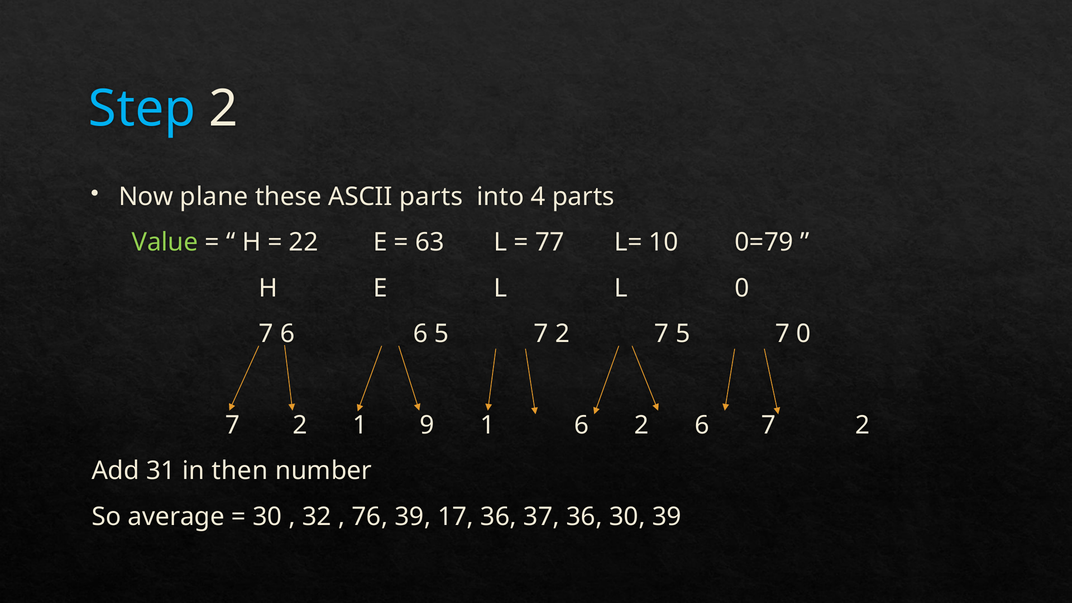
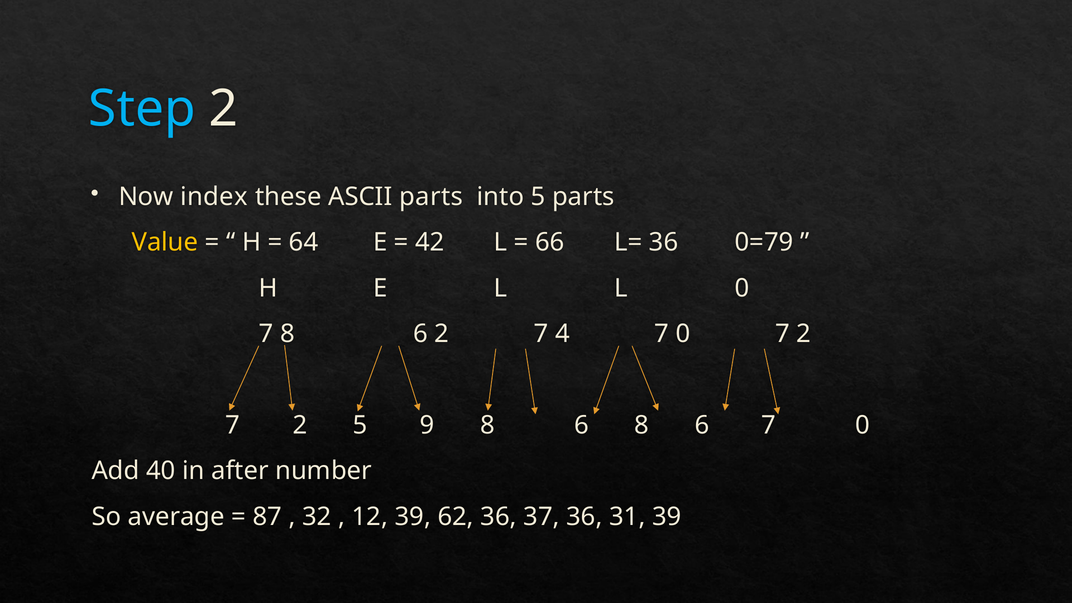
plane: plane -> index
into 4: 4 -> 5
Value colour: light green -> yellow
22: 22 -> 64
63: 63 -> 42
77: 77 -> 66
L= 10: 10 -> 36
7 6: 6 -> 8
6 5: 5 -> 2
2 at (562, 334): 2 -> 4
5 at (683, 334): 5 -> 0
0 at (804, 334): 0 -> 2
2 1: 1 -> 5
9 1: 1 -> 8
6 2: 2 -> 8
6 7 2: 2 -> 0
31: 31 -> 40
then: then -> after
30 at (267, 517): 30 -> 87
76: 76 -> 12
17: 17 -> 62
36 30: 30 -> 31
